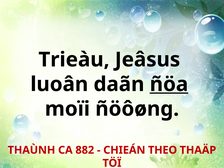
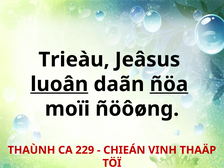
luoân underline: none -> present
882: 882 -> 229
THEO: THEO -> VINH
